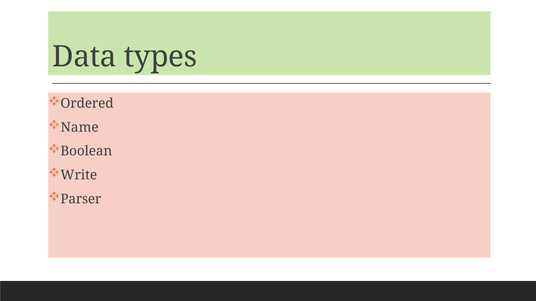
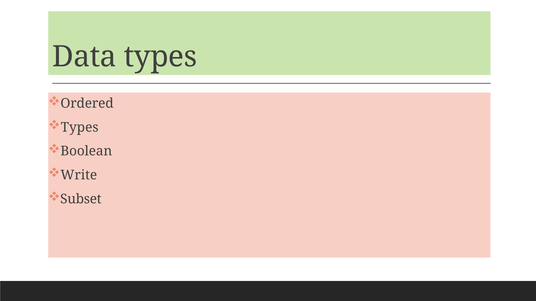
Name at (80, 128): Name -> Types
Parser: Parser -> Subset
